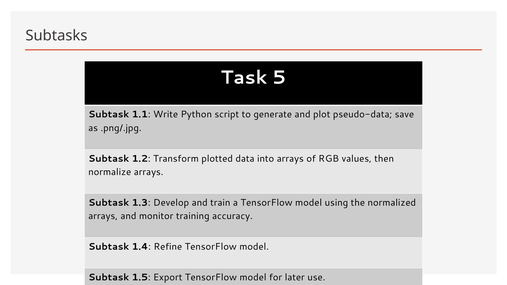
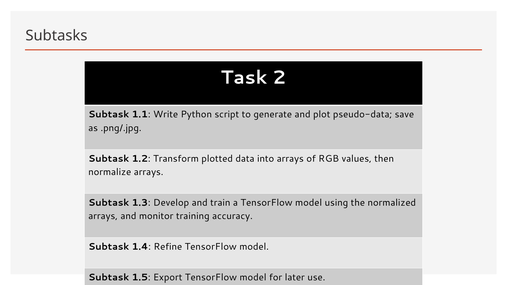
5: 5 -> 2
